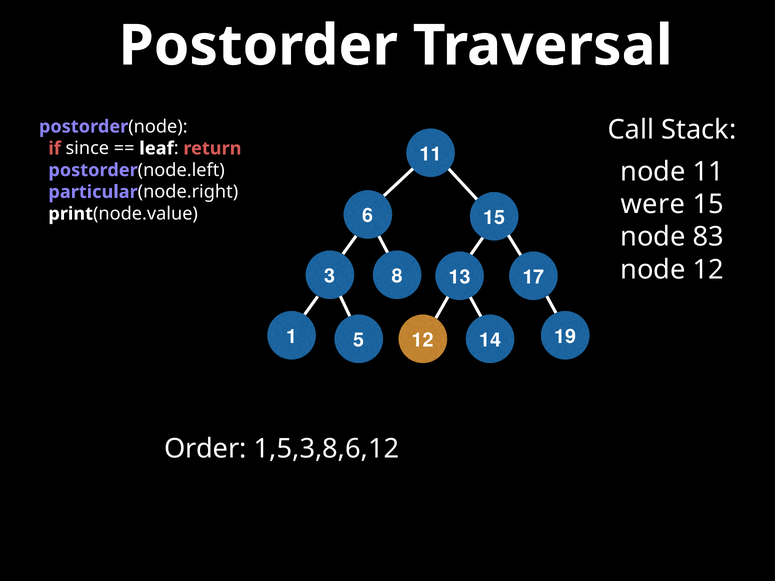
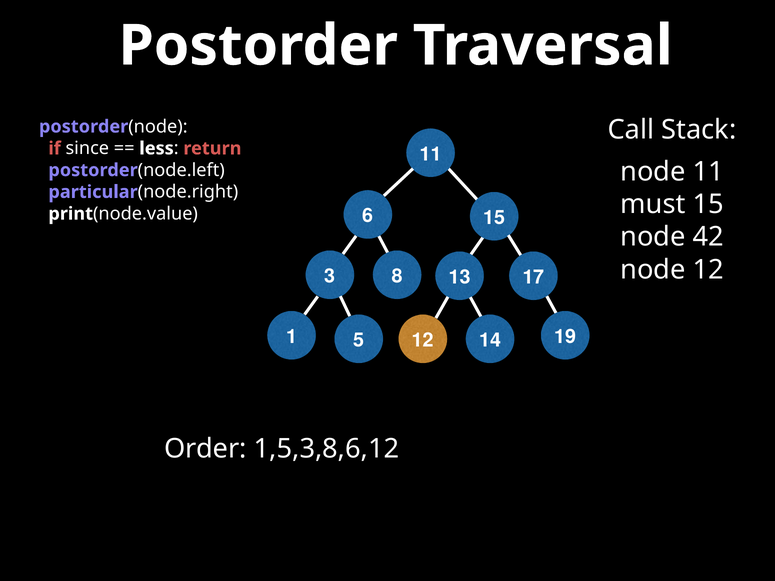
leaf: leaf -> less
were: were -> must
83: 83 -> 42
